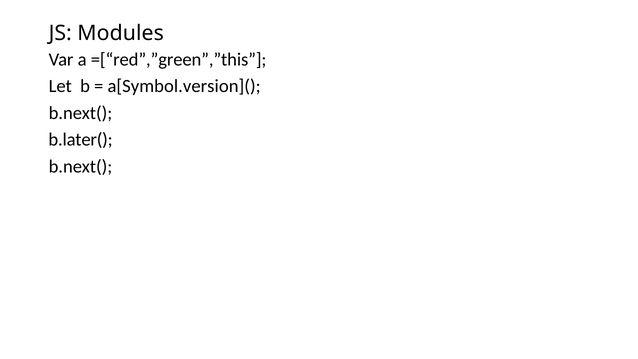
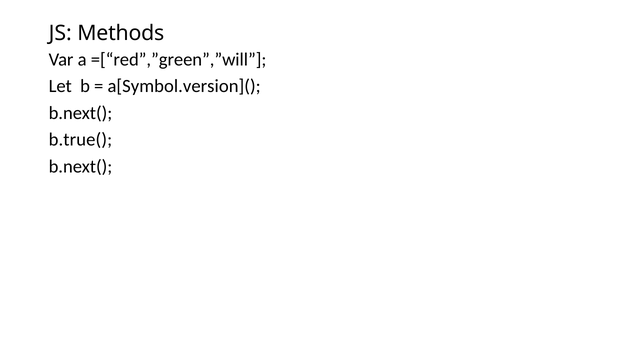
Modules: Modules -> Methods
=[“red”,”green”,”this: =[“red”,”green”,”this -> =[“red”,”green”,”will
b.later(: b.later( -> b.true(
